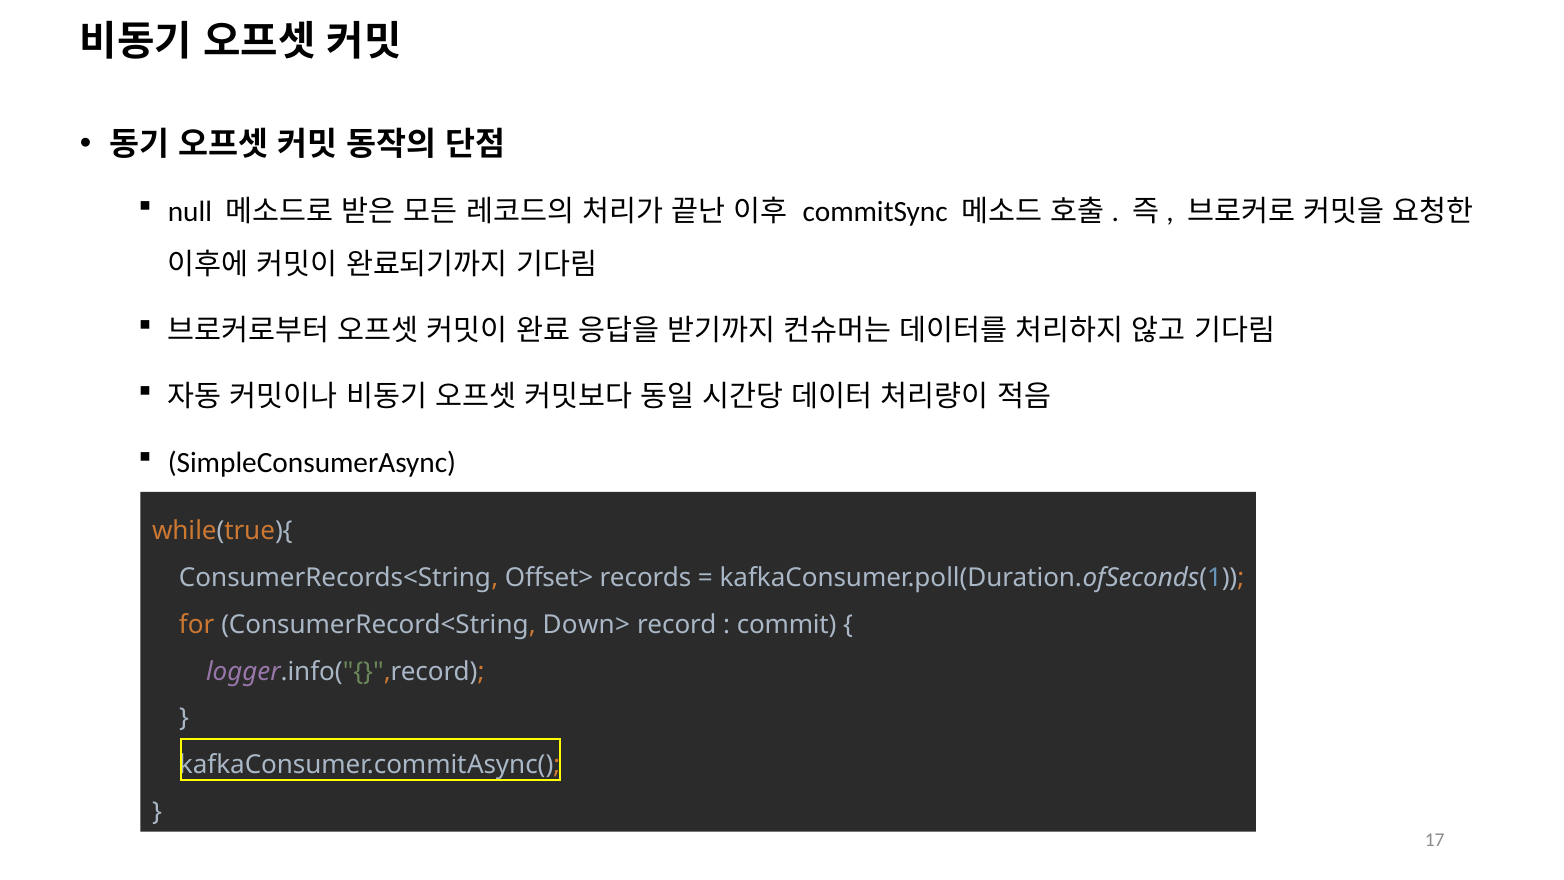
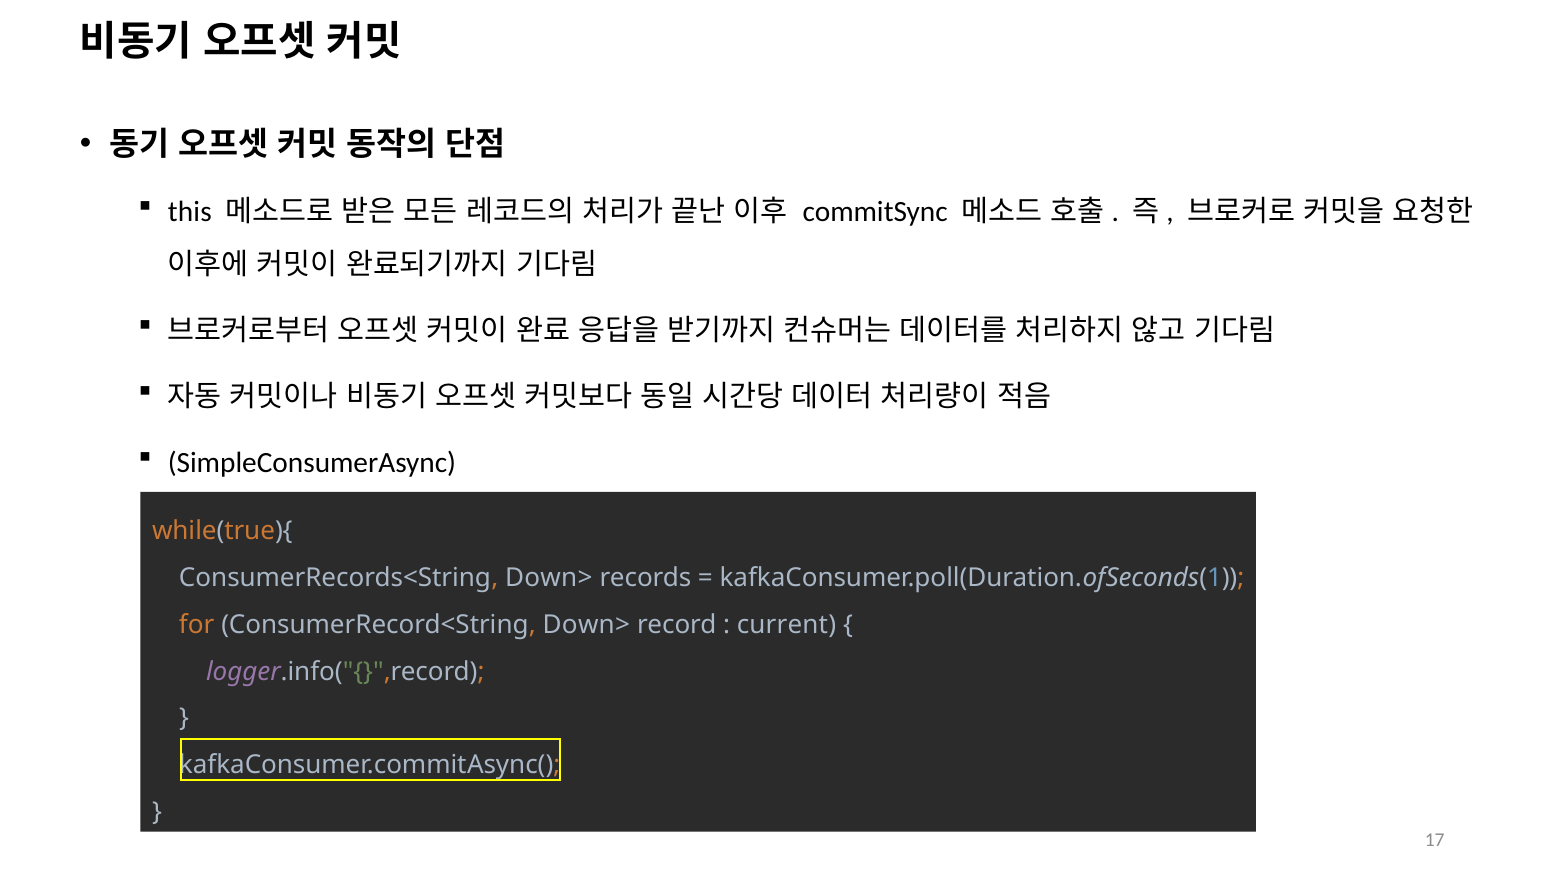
null: null -> this
ConsumerRecords<String Offset>: Offset> -> Down>
commit: commit -> current
